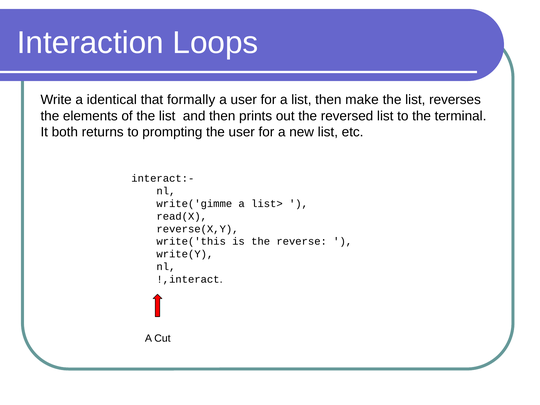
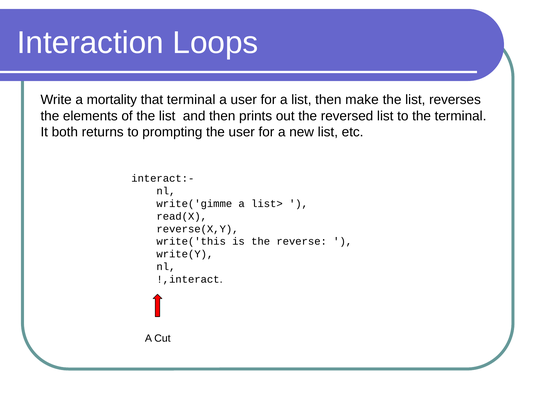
identical: identical -> mortality
that formally: formally -> terminal
